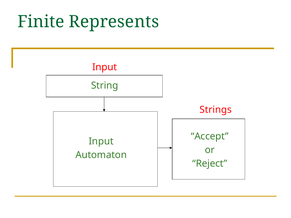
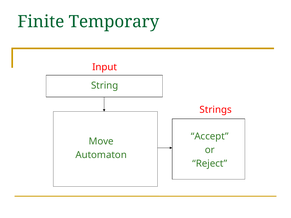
Represents: Represents -> Temporary
Input at (101, 141): Input -> Move
